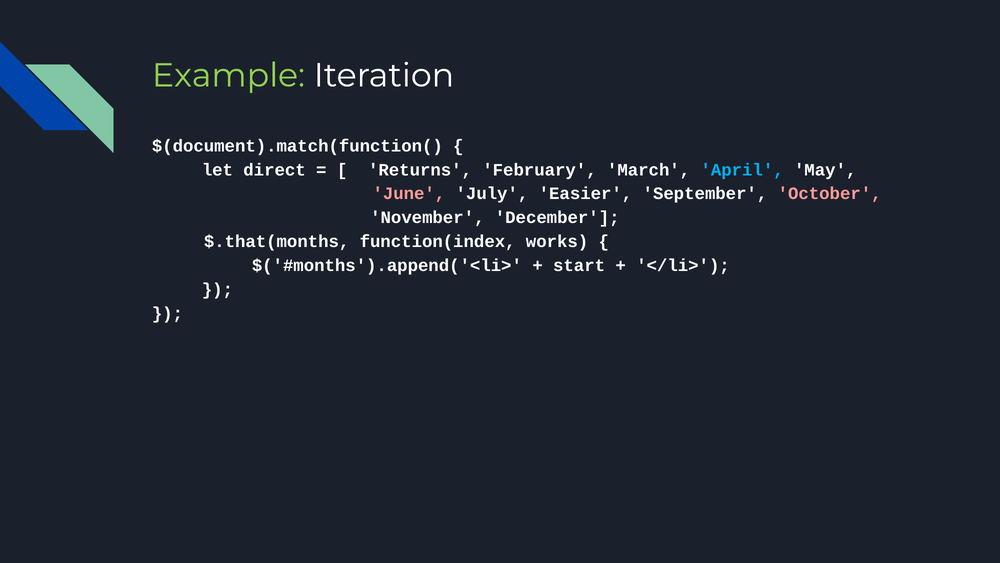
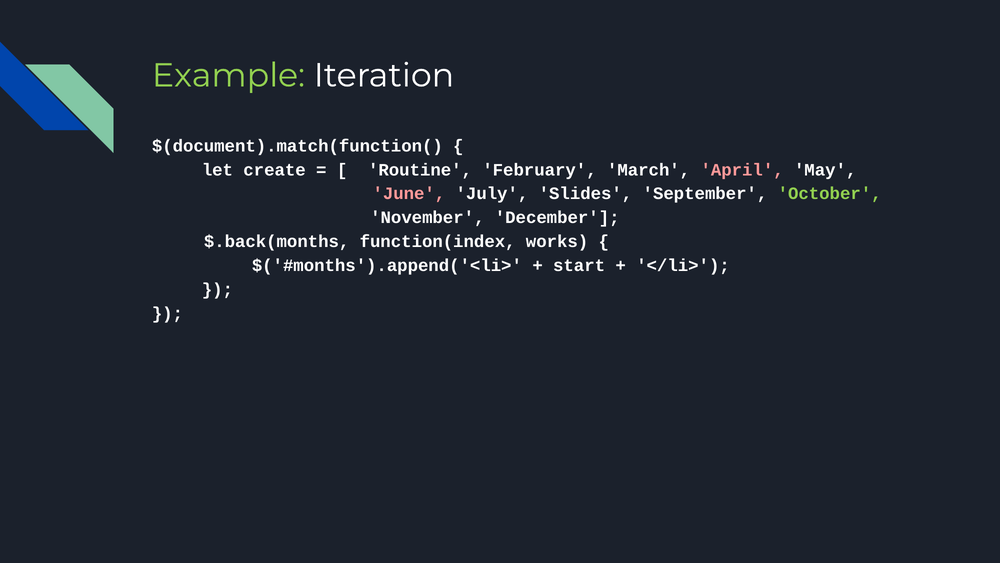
direct: direct -> create
Returns: Returns -> Routine
April colour: light blue -> pink
Easier: Easier -> Slides
October colour: pink -> light green
$.that(months: $.that(months -> $.back(months
